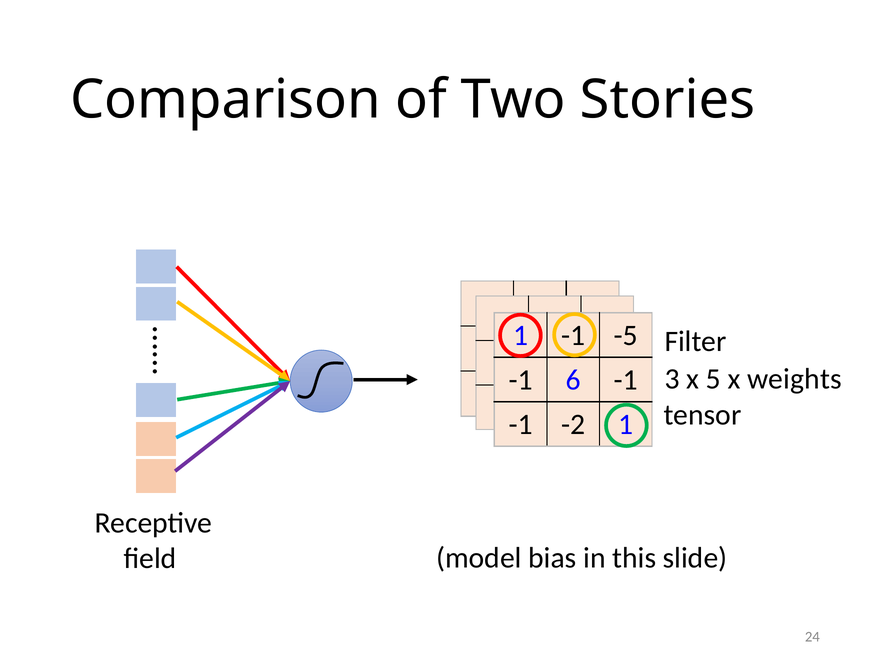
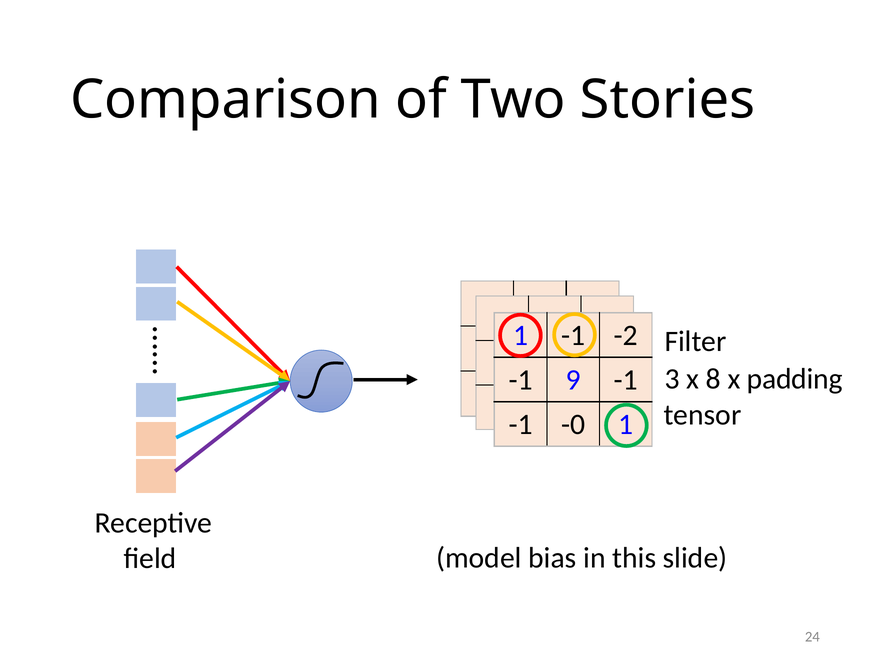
-5: -5 -> -2
5: 5 -> 8
weights: weights -> padding
6: 6 -> 9
-2: -2 -> -0
